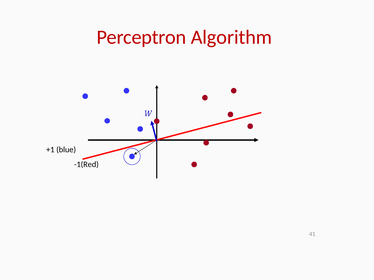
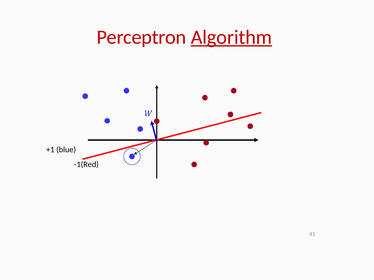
Algorithm underline: none -> present
